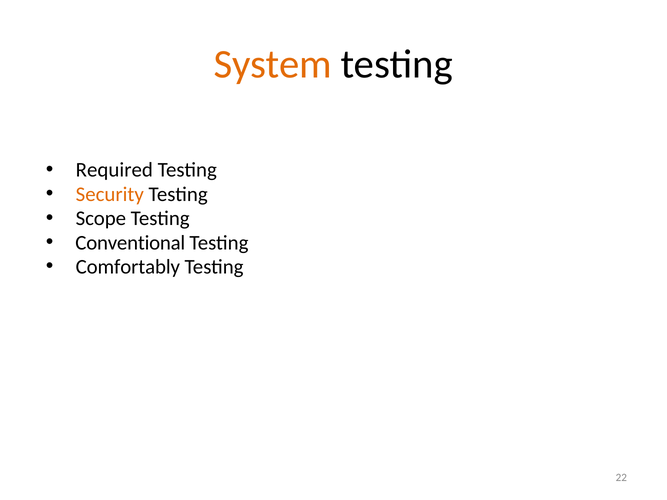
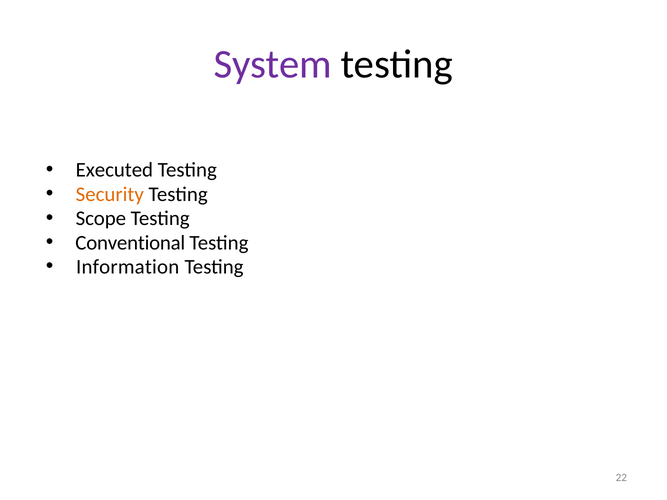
System colour: orange -> purple
Required: Required -> Executed
Comfortably: Comfortably -> Information
